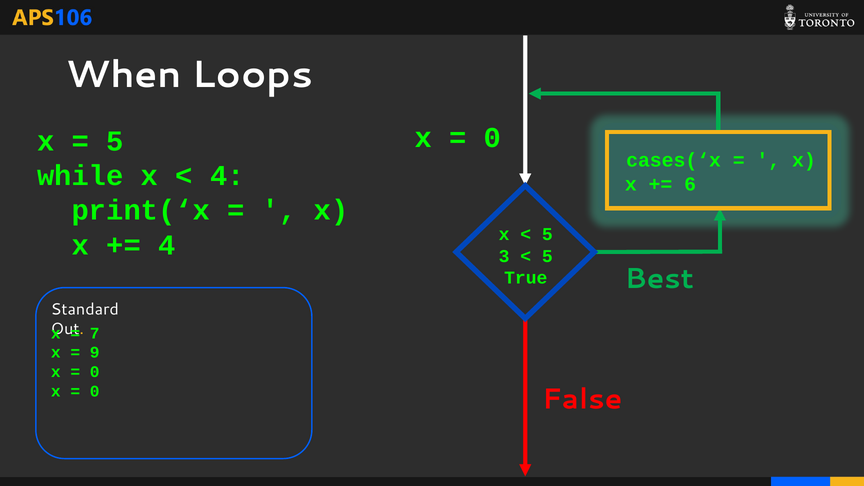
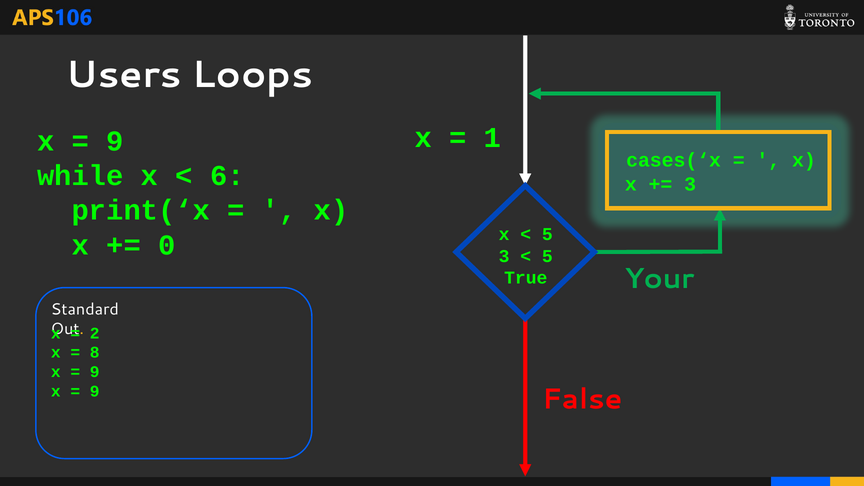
When: When -> Users
0 at (492, 138): 0 -> 1
5 at (115, 141): 5 -> 9
4 at (227, 176): 4 -> 6
6 at (690, 184): 6 -> 3
4 at (167, 245): 4 -> 0
Best: Best -> Your
7: 7 -> 2
9: 9 -> 8
0 at (95, 372): 0 -> 9
0 at (95, 392): 0 -> 9
